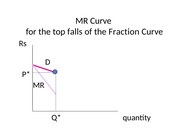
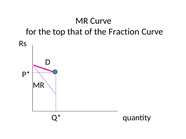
falls: falls -> that
